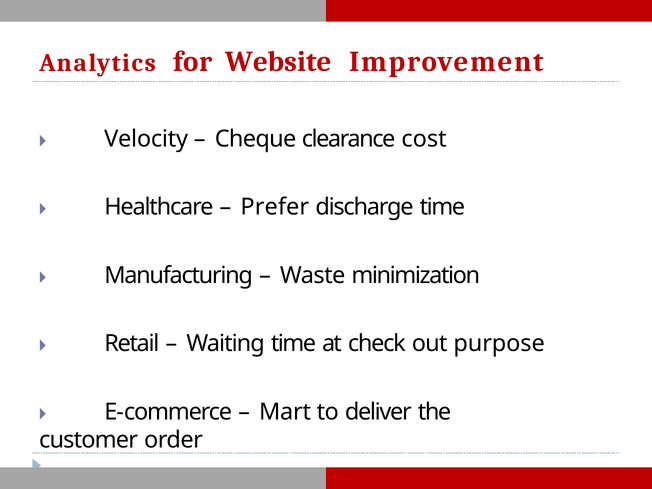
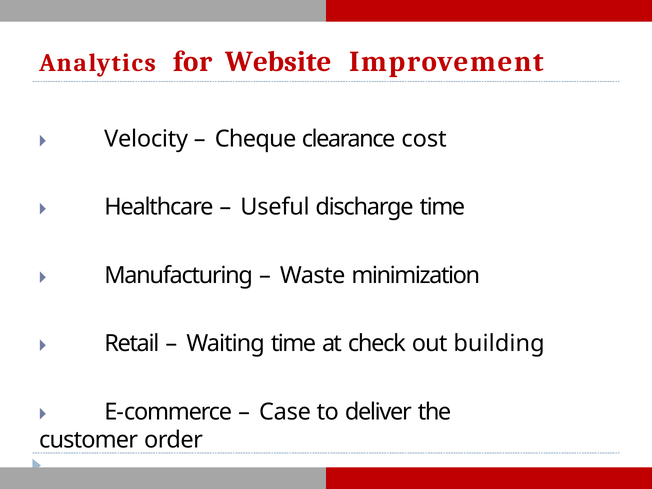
Prefer: Prefer -> Useful
purpose: purpose -> building
Mart: Mart -> Case
